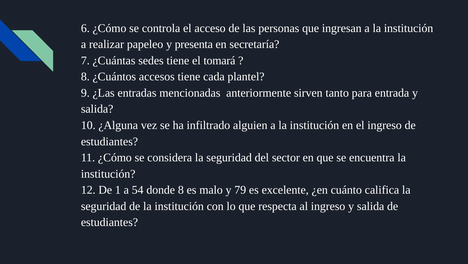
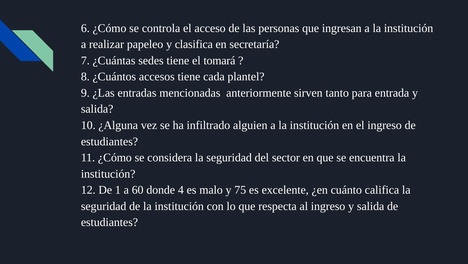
presenta: presenta -> clasifica
54: 54 -> 60
donde 8: 8 -> 4
79: 79 -> 75
